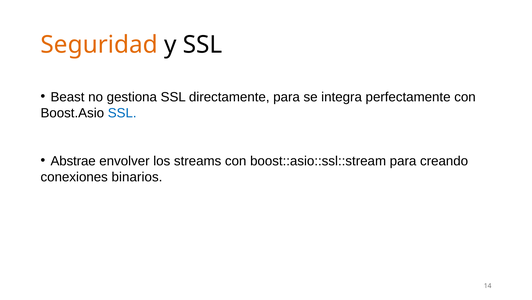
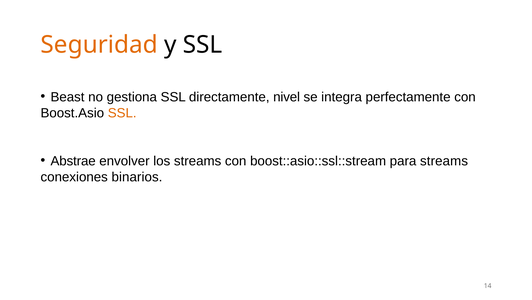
directamente para: para -> nivel
SSL at (122, 113) colour: blue -> orange
para creando: creando -> streams
